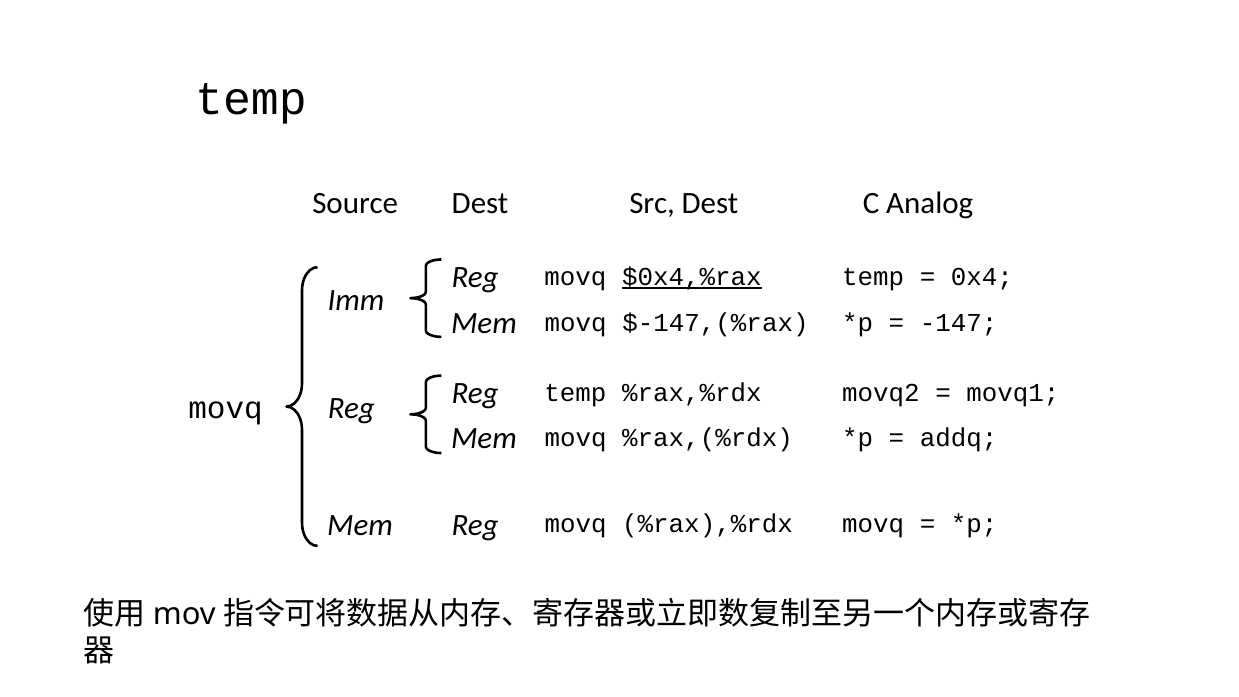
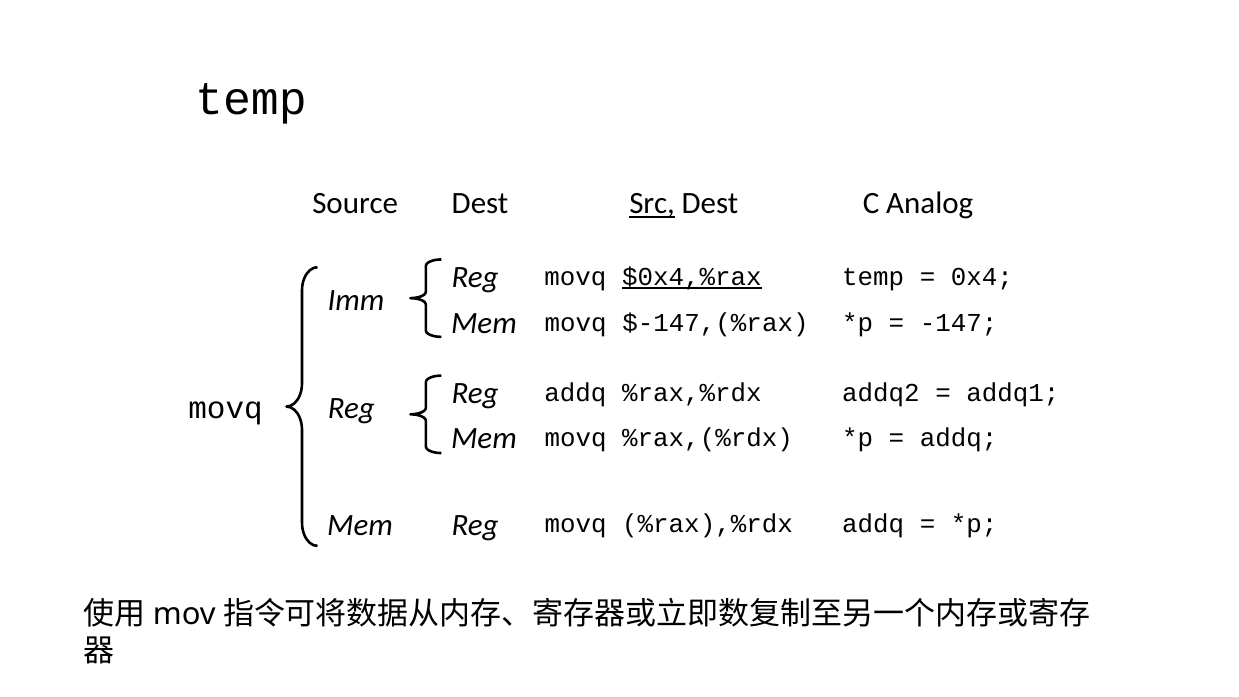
Src underline: none -> present
temp at (575, 393): temp -> addq
movq2: movq2 -> addq2
movq1: movq1 -> addq1
%rax),%rdx movq: movq -> addq
